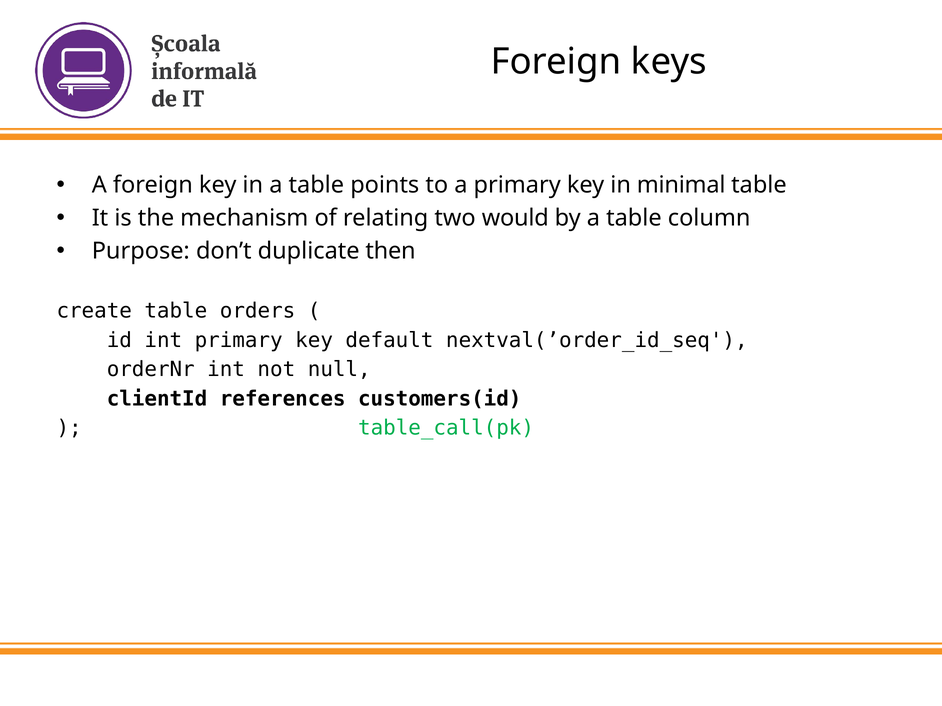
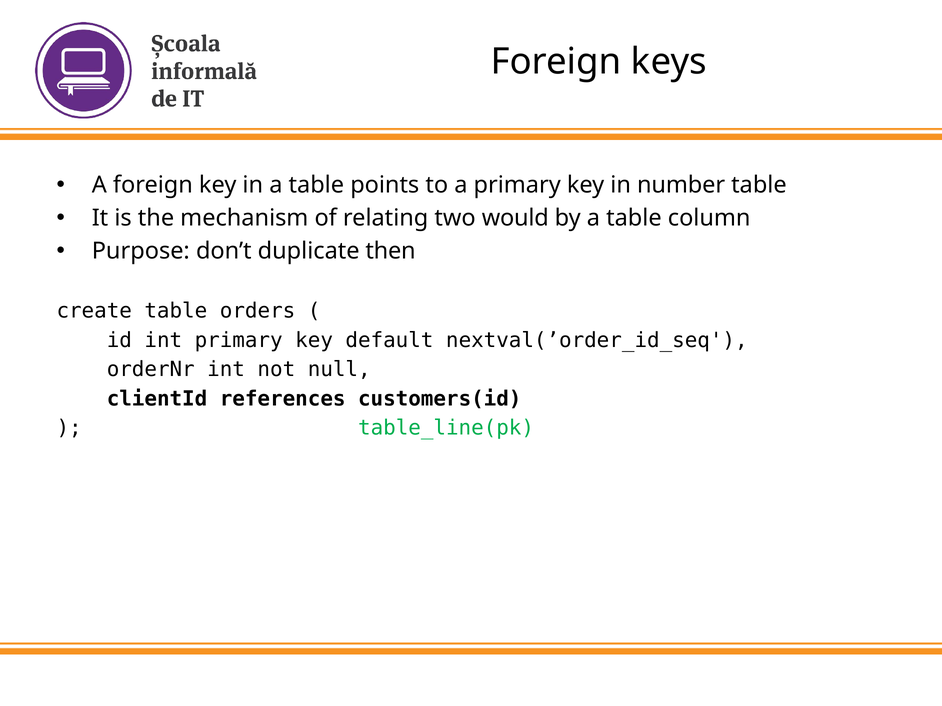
minimal: minimal -> number
table_call(pk: table_call(pk -> table_line(pk
